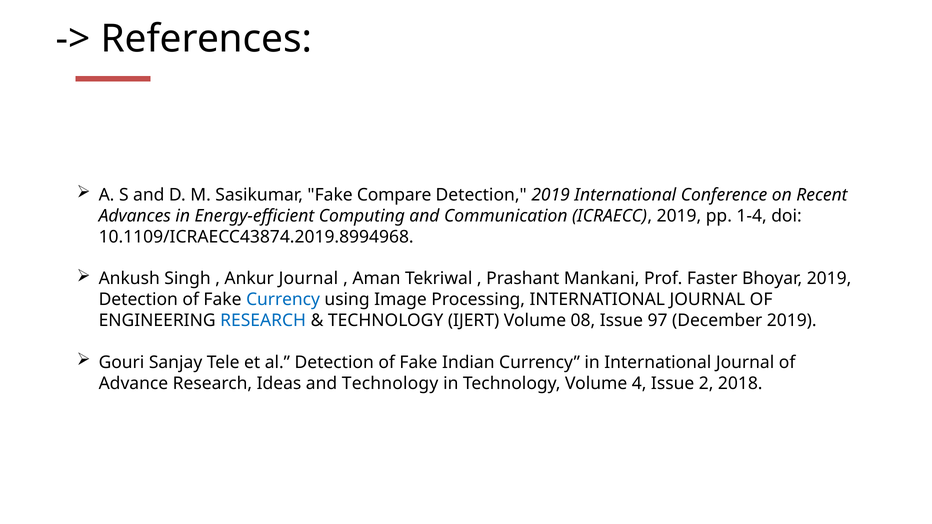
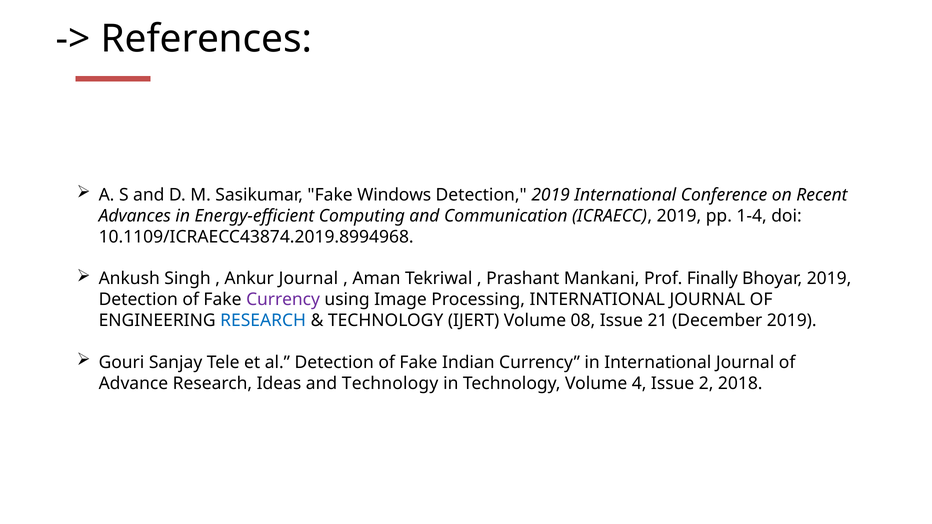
Compare: Compare -> Windows
Faster: Faster -> Finally
Currency at (283, 300) colour: blue -> purple
97: 97 -> 21
